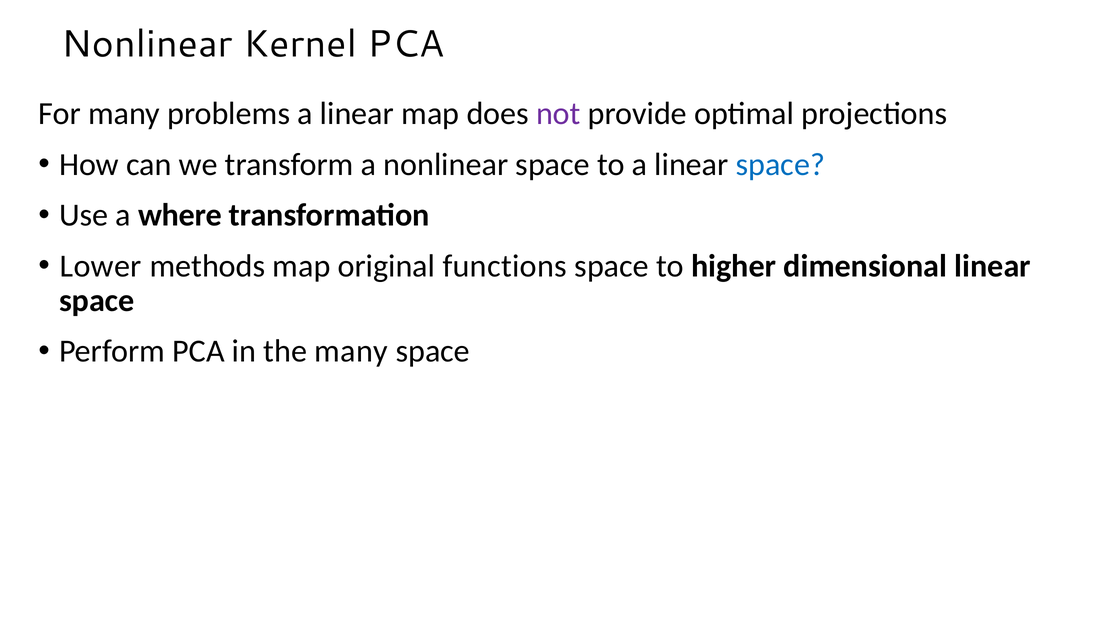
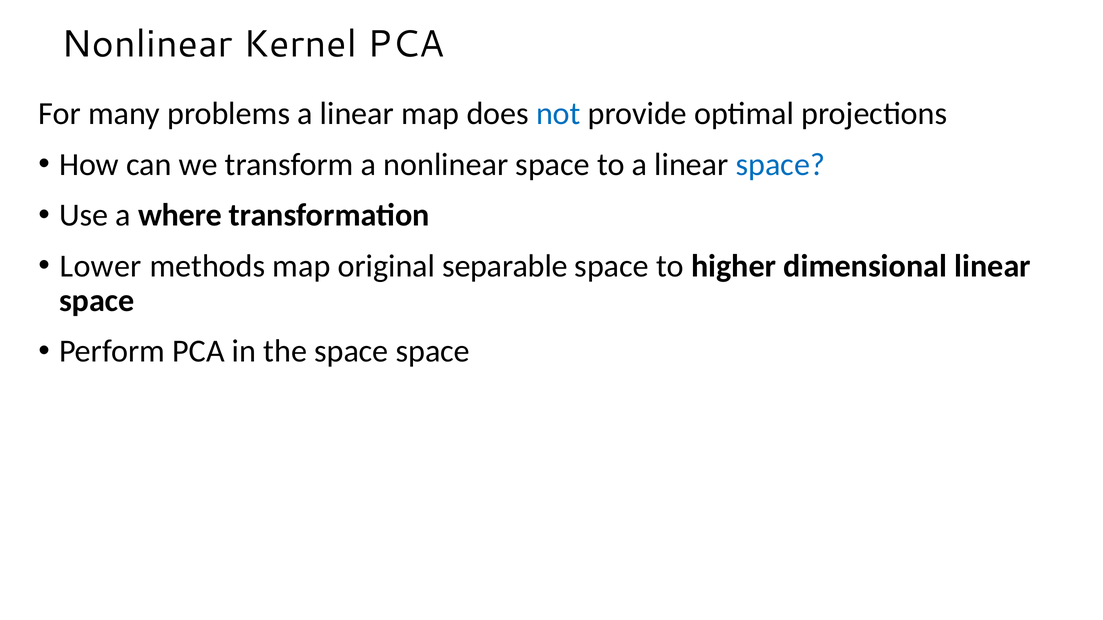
not colour: purple -> blue
functions: functions -> separable
the many: many -> space
